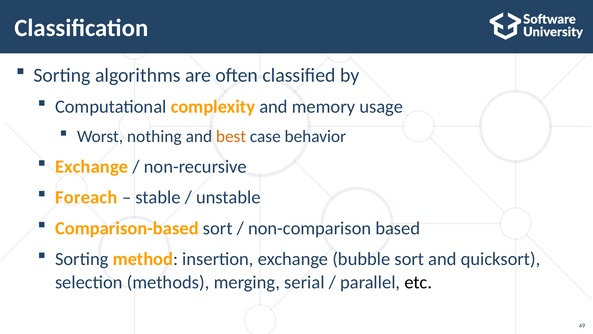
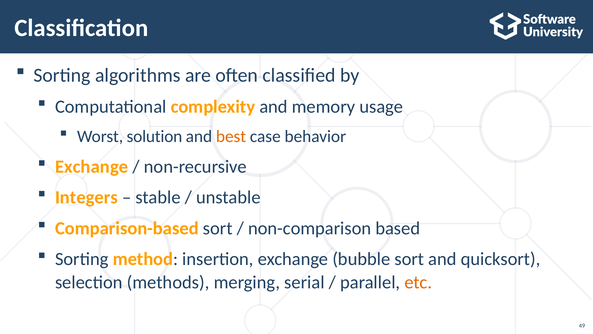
nothing: nothing -> solution
Foreach: Foreach -> Integers
etc colour: black -> orange
